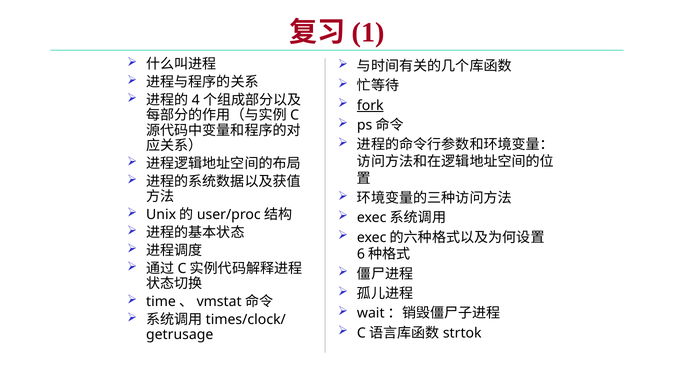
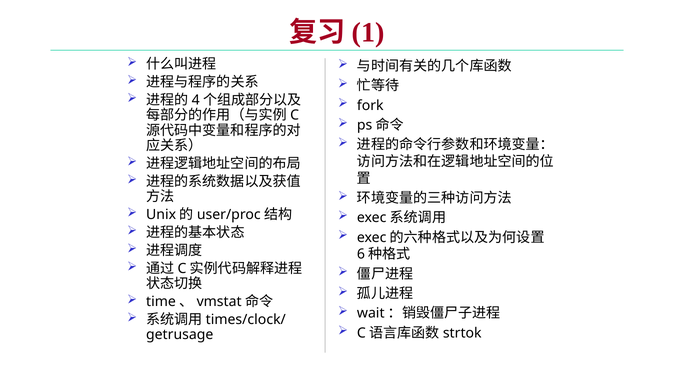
fork underline: present -> none
